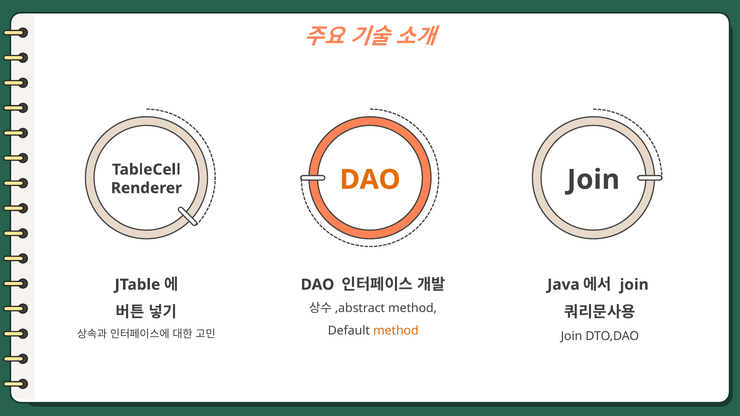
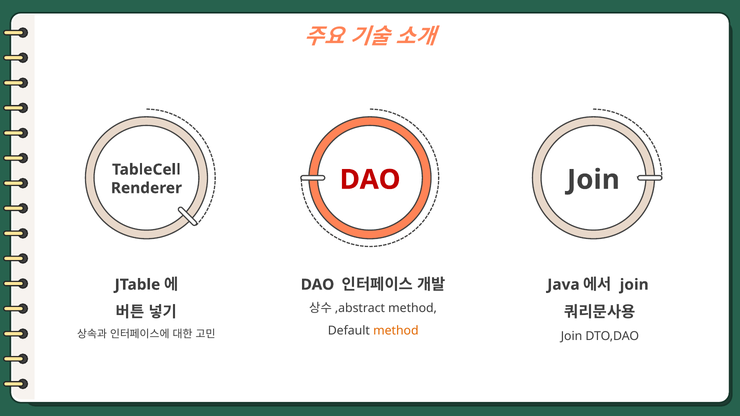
DAO at (370, 180) colour: orange -> red
